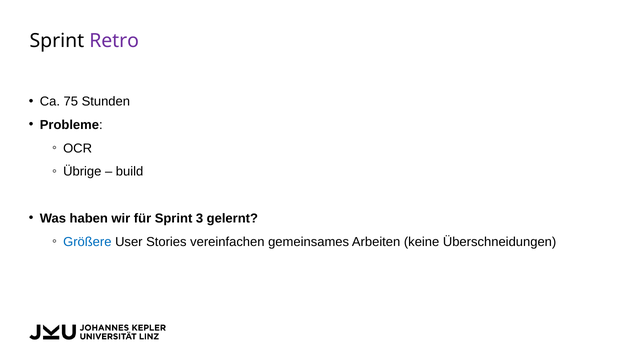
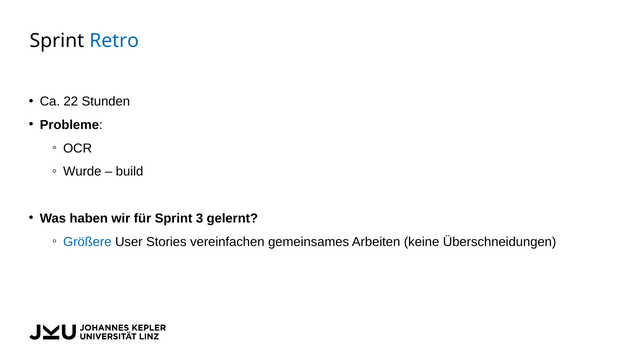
Retro colour: purple -> blue
75: 75 -> 22
Übrige: Übrige -> Wurde
